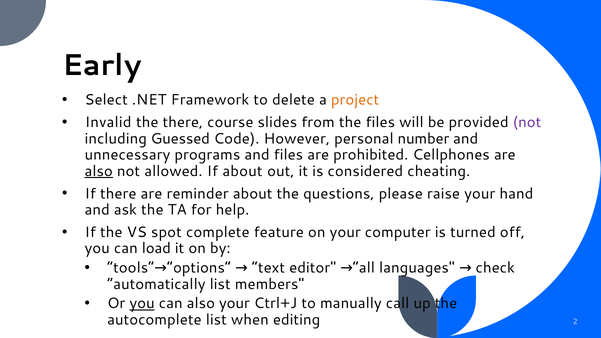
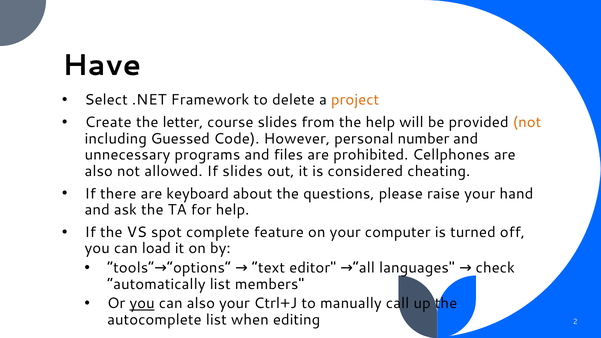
Early: Early -> Have
Invalid: Invalid -> Create
the there: there -> letter
the files: files -> help
not at (527, 123) colour: purple -> orange
also at (99, 171) underline: present -> none
If about: about -> slides
reminder: reminder -> keyboard
